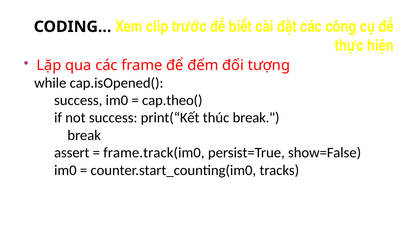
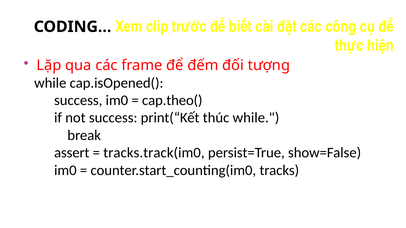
thúc break: break -> while
frame.track(im0: frame.track(im0 -> tracks.track(im0
